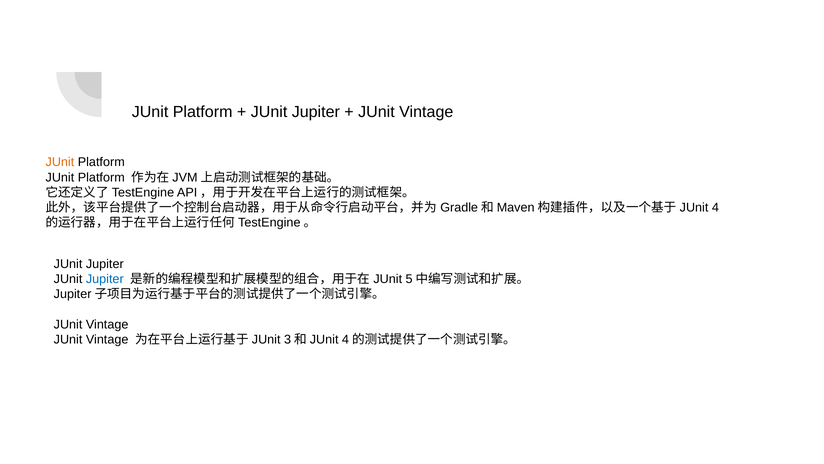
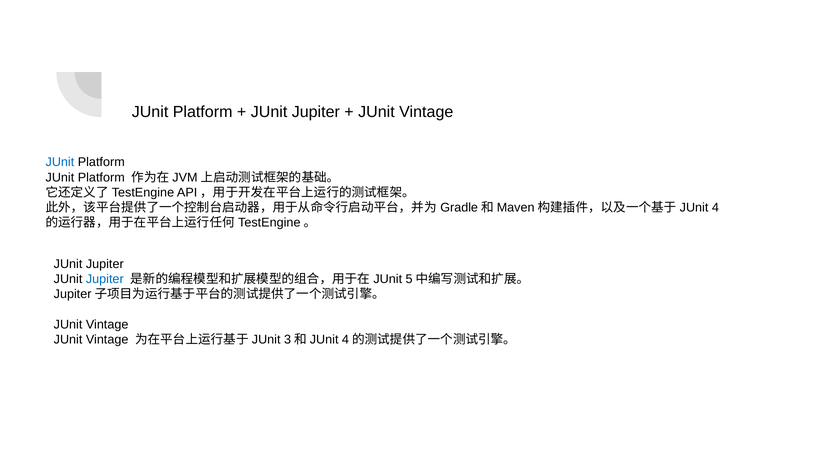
JUnit at (60, 162) colour: orange -> blue
